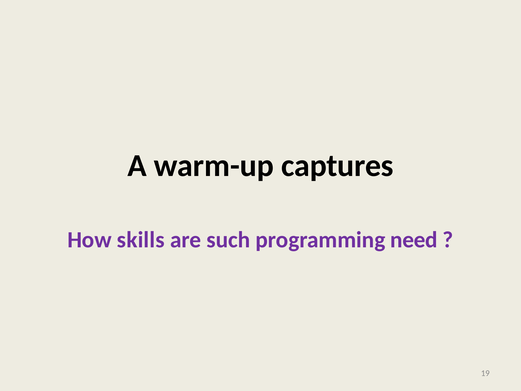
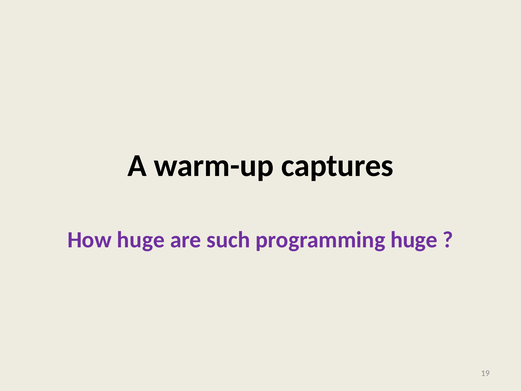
How skills: skills -> huge
programming need: need -> huge
